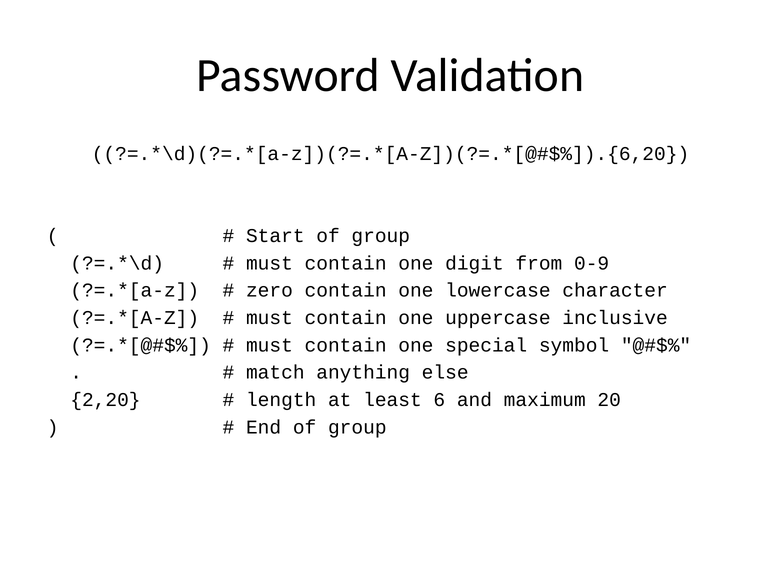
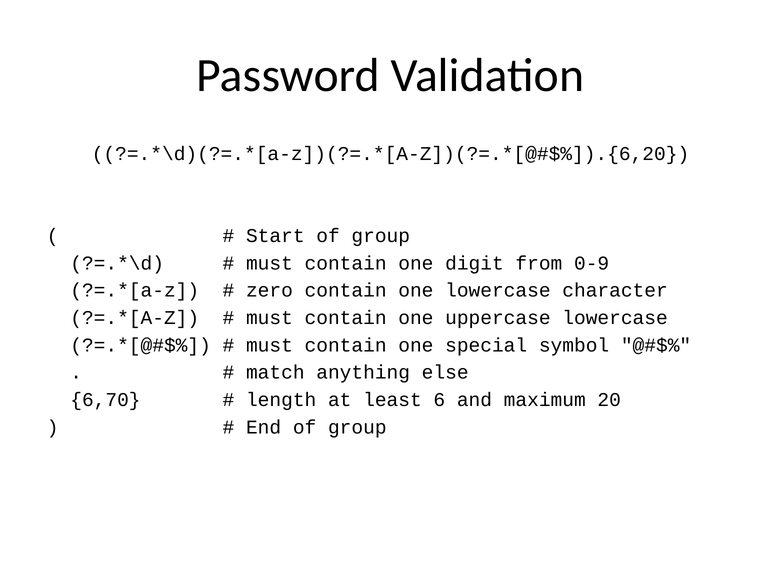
uppercase inclusive: inclusive -> lowercase
2,20: 2,20 -> 6,70
